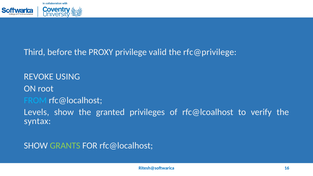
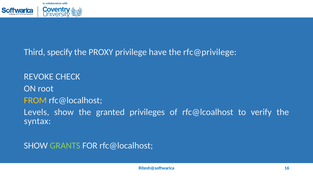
before: before -> specify
valid: valid -> have
USING: USING -> CHECK
FROM colour: light blue -> yellow
